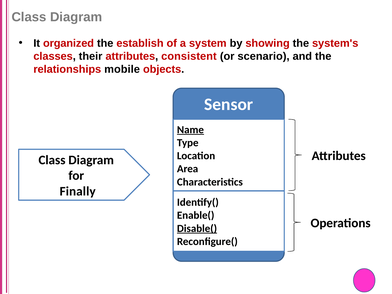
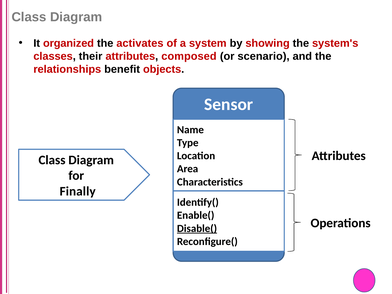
establish: establish -> activates
consistent: consistent -> composed
mobile: mobile -> benefit
Name underline: present -> none
